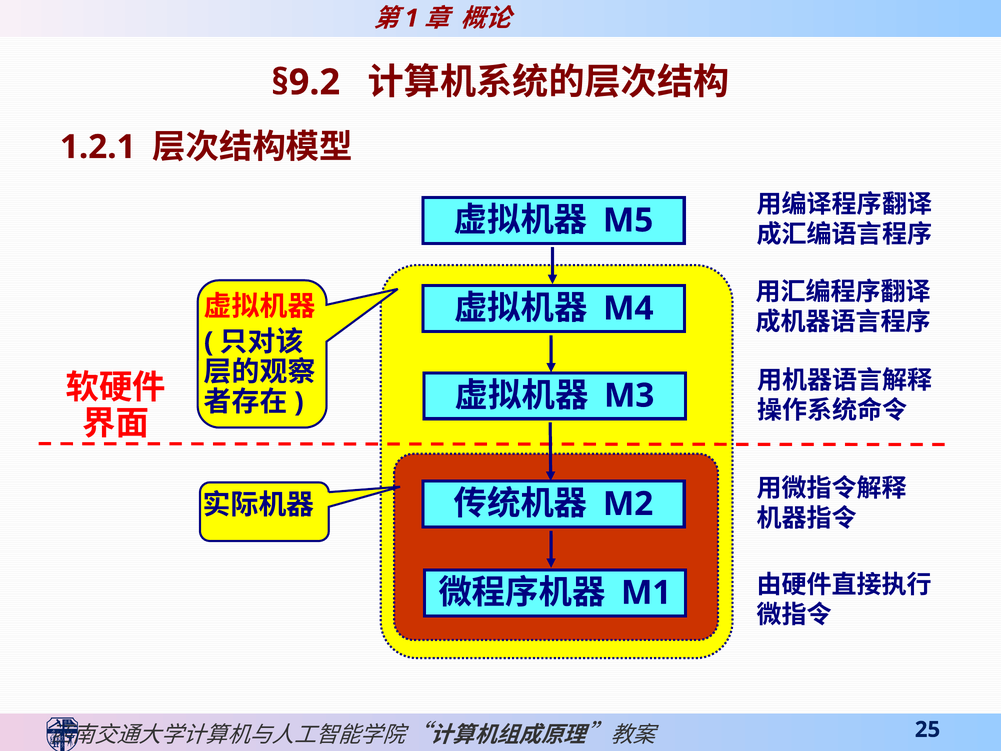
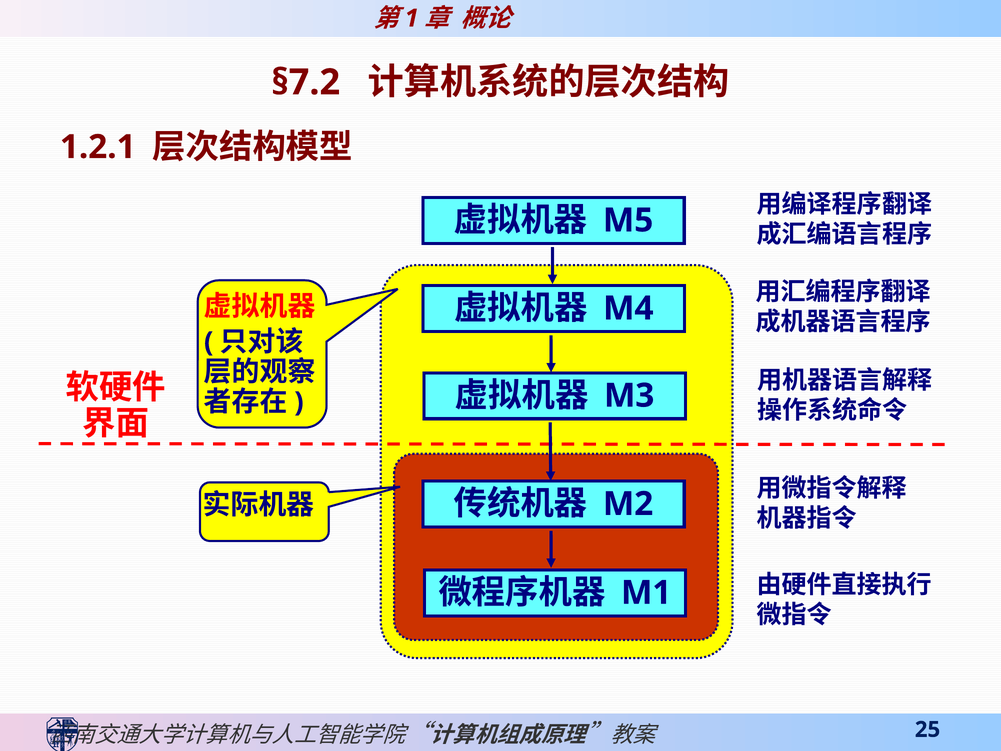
§9.2: §9.2 -> §7.2
